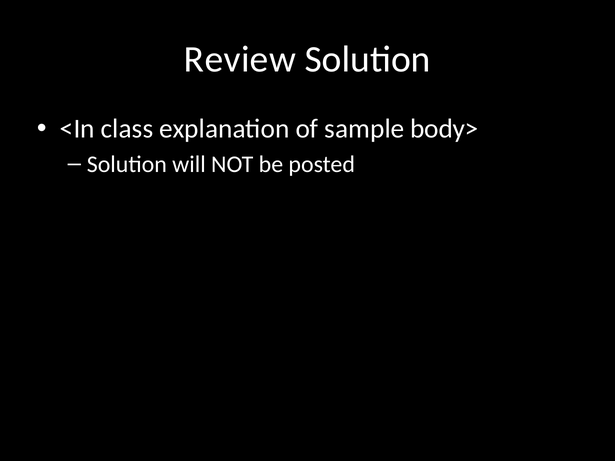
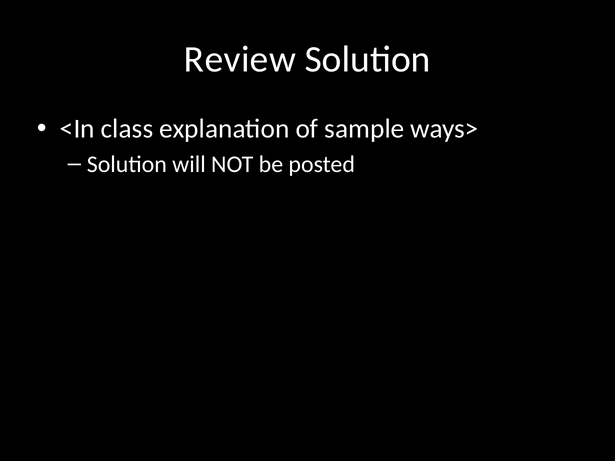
body>: body> -> ways>
